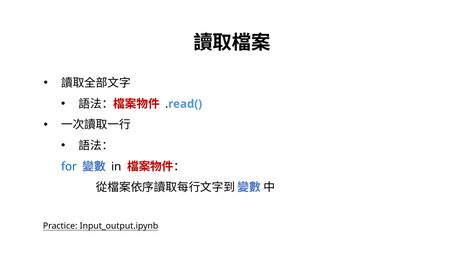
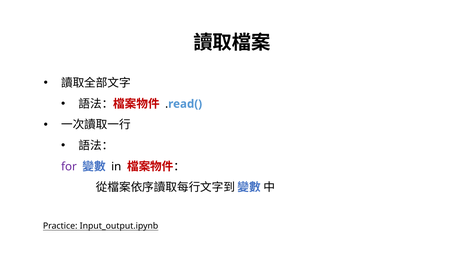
for colour: blue -> purple
